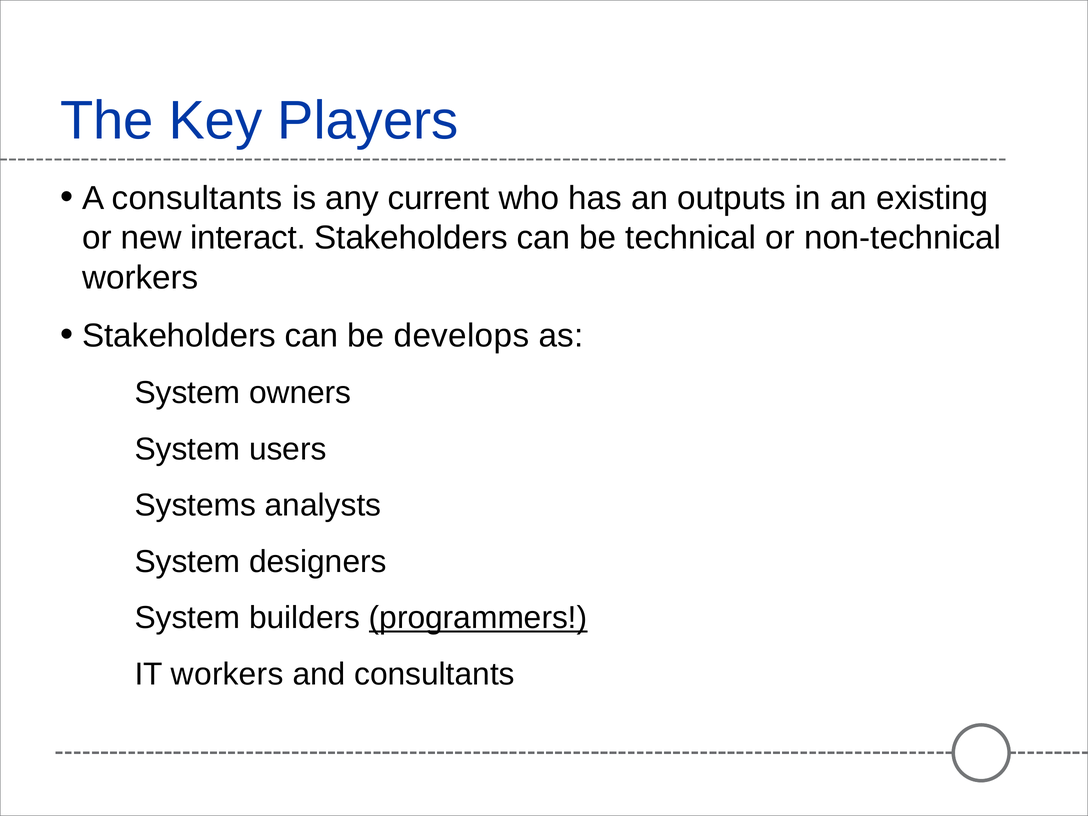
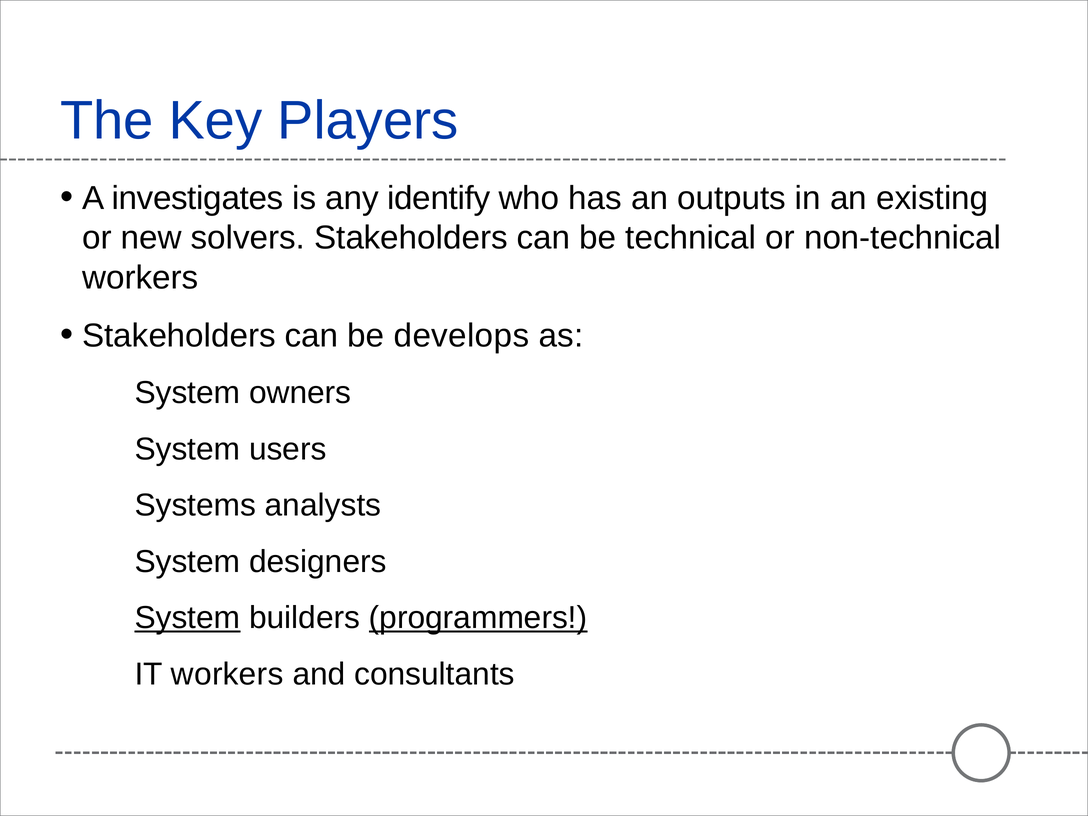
A consultants: consultants -> investigates
current: current -> identify
interact: interact -> solvers
System at (187, 618) underline: none -> present
